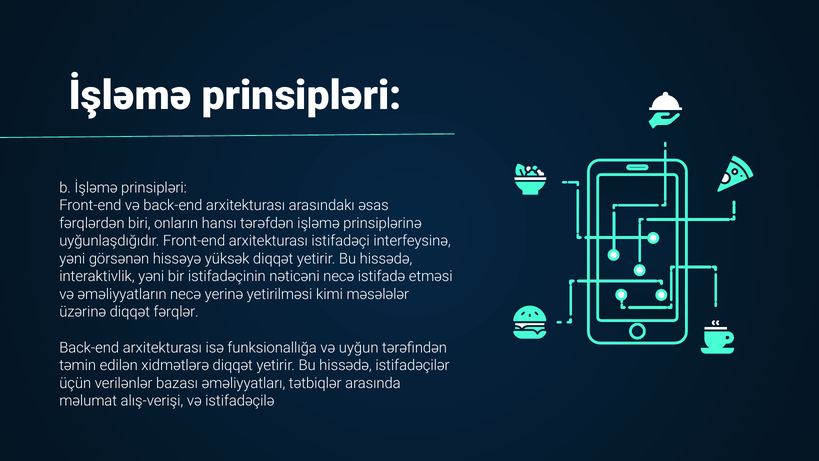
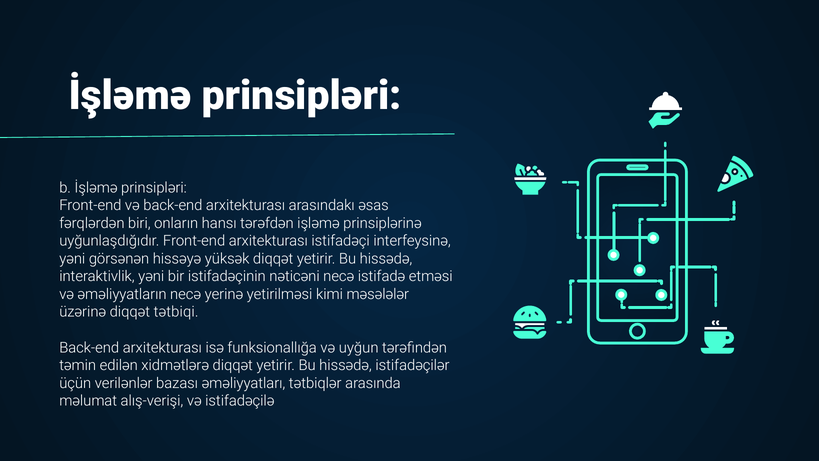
fərqlər: fərqlər -> tətbiqi
